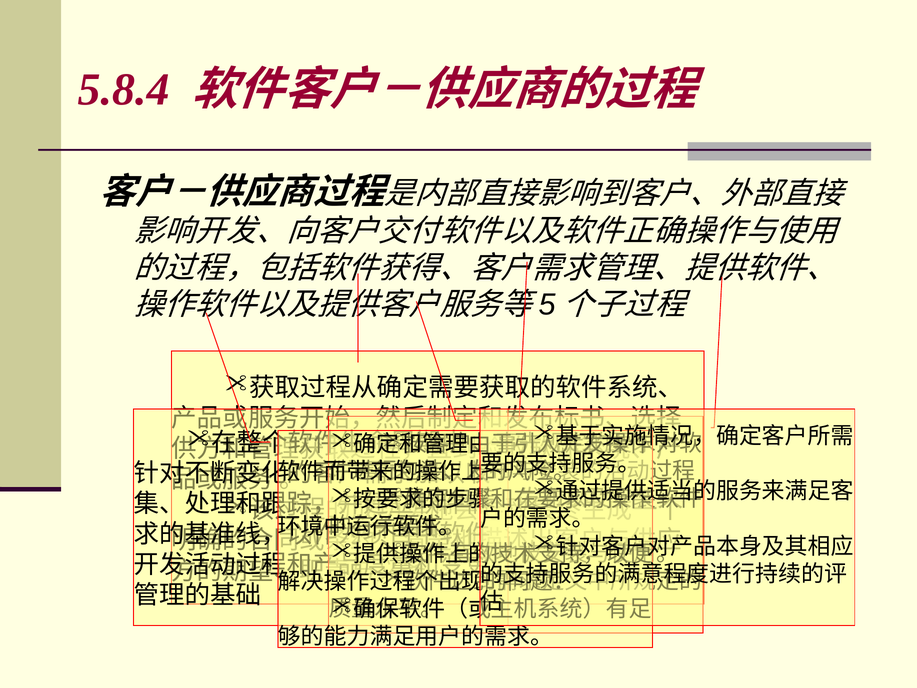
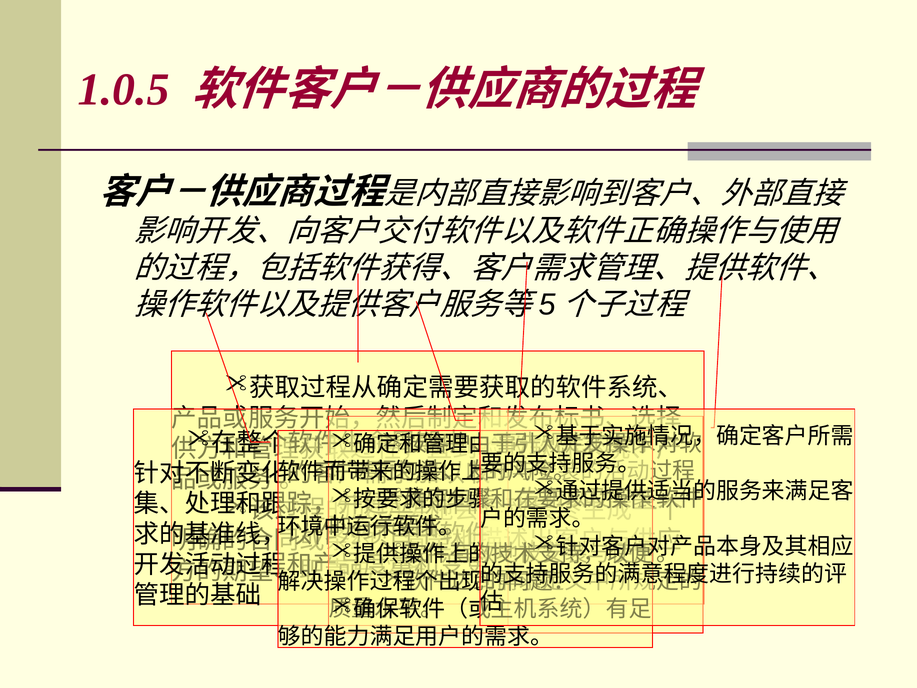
5.8.4: 5.8.4 -> 1.0.5
